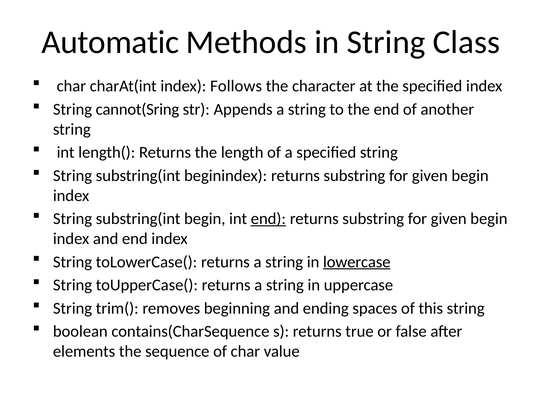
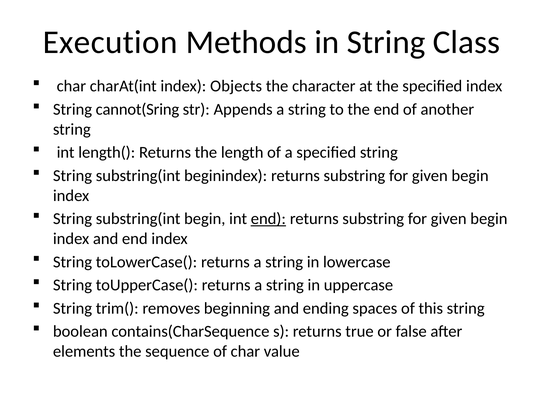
Automatic: Automatic -> Execution
Follows: Follows -> Objects
lowercase underline: present -> none
